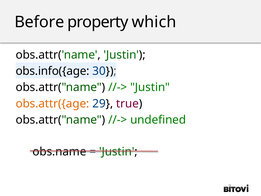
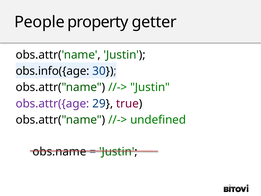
Before: Before -> People
which: which -> getter
obs.attr({age colour: orange -> purple
